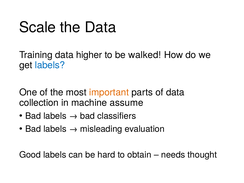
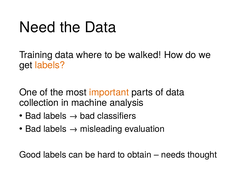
Scale: Scale -> Need
higher: higher -> where
labels at (50, 65) colour: blue -> orange
assume: assume -> analysis
